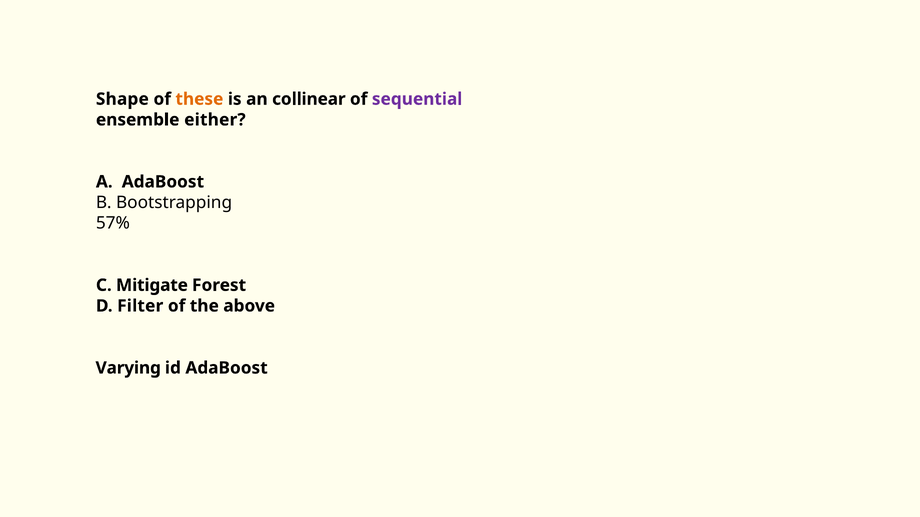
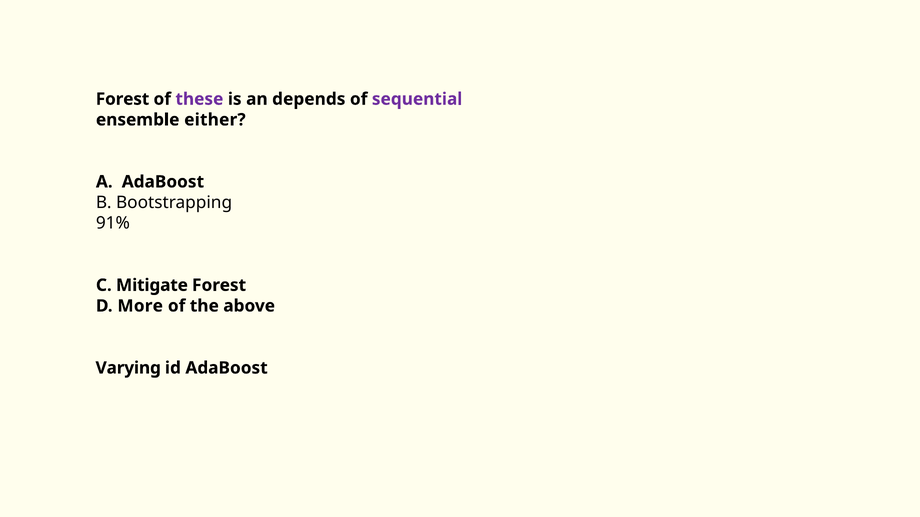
Shape at (122, 99): Shape -> Forest
these colour: orange -> purple
collinear: collinear -> depends
57%: 57% -> 91%
Filter: Filter -> More
